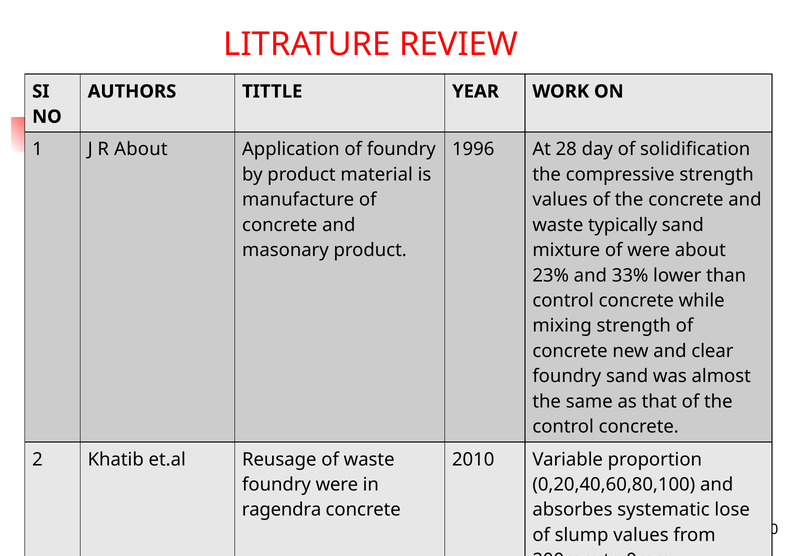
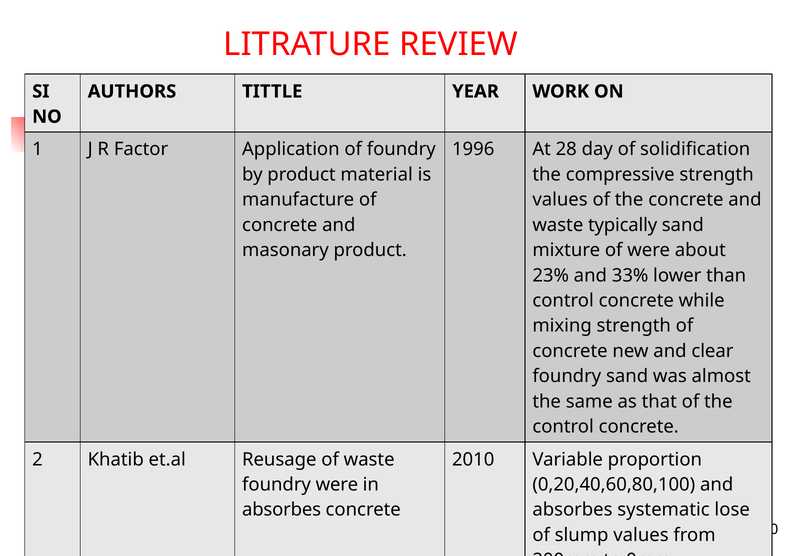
R About: About -> Factor
ragendra at (282, 510): ragendra -> absorbes
